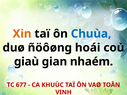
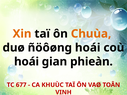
Chuùa colour: blue -> orange
giaù at (27, 62): giaù -> hoái
nhaém: nhaém -> phieàn
